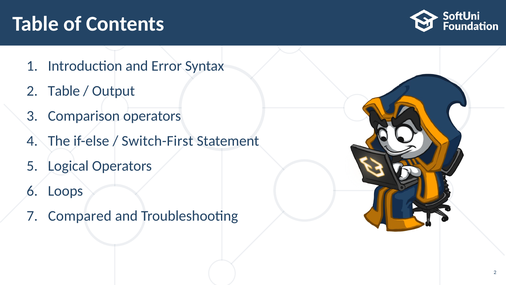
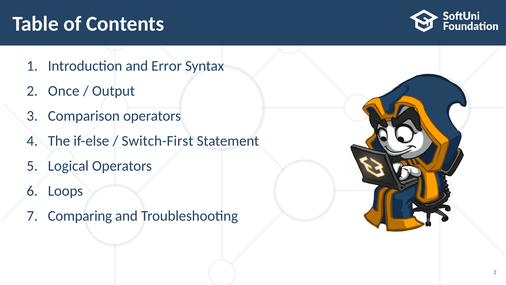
Table at (64, 91): Table -> Once
Compared: Compared -> Comparing
